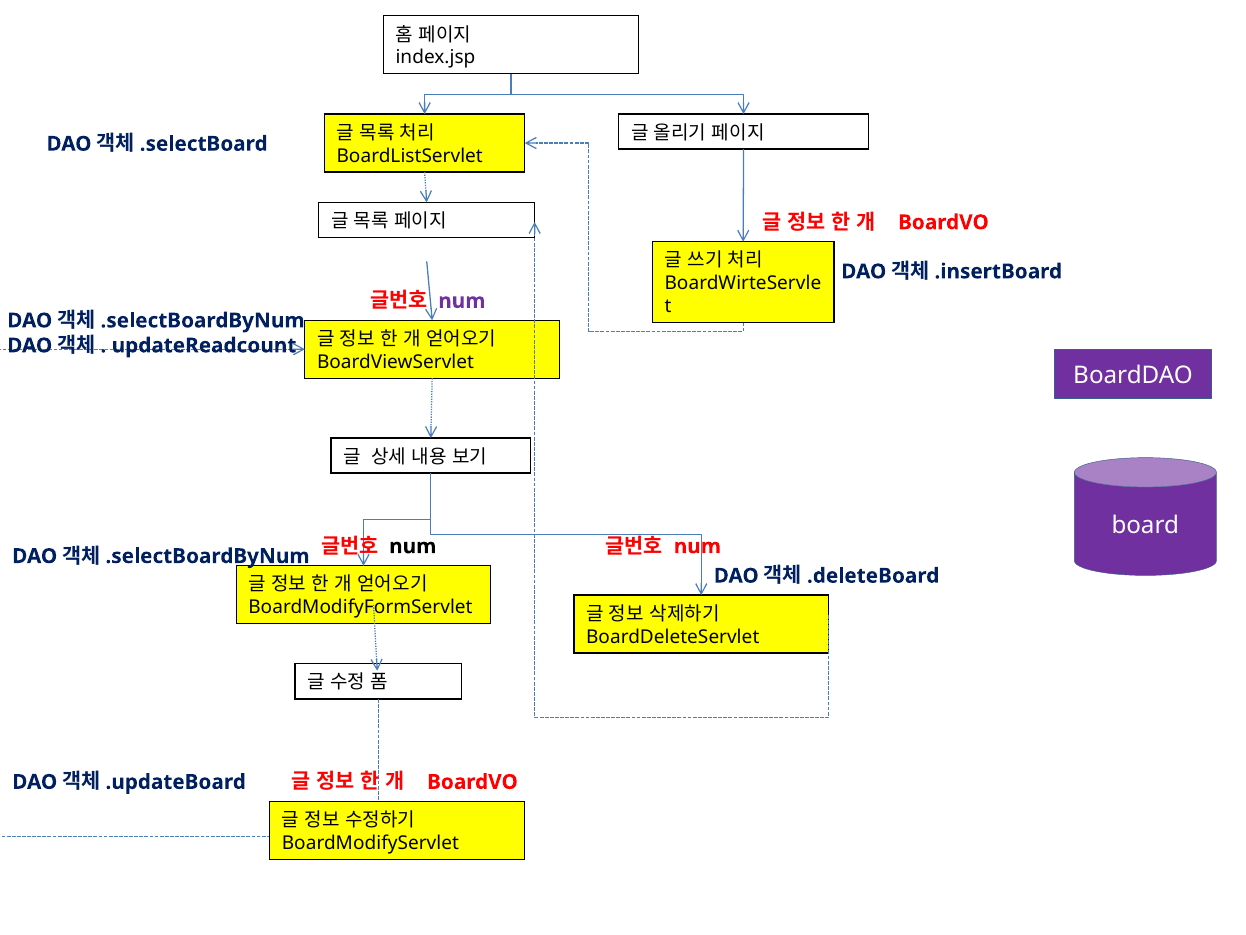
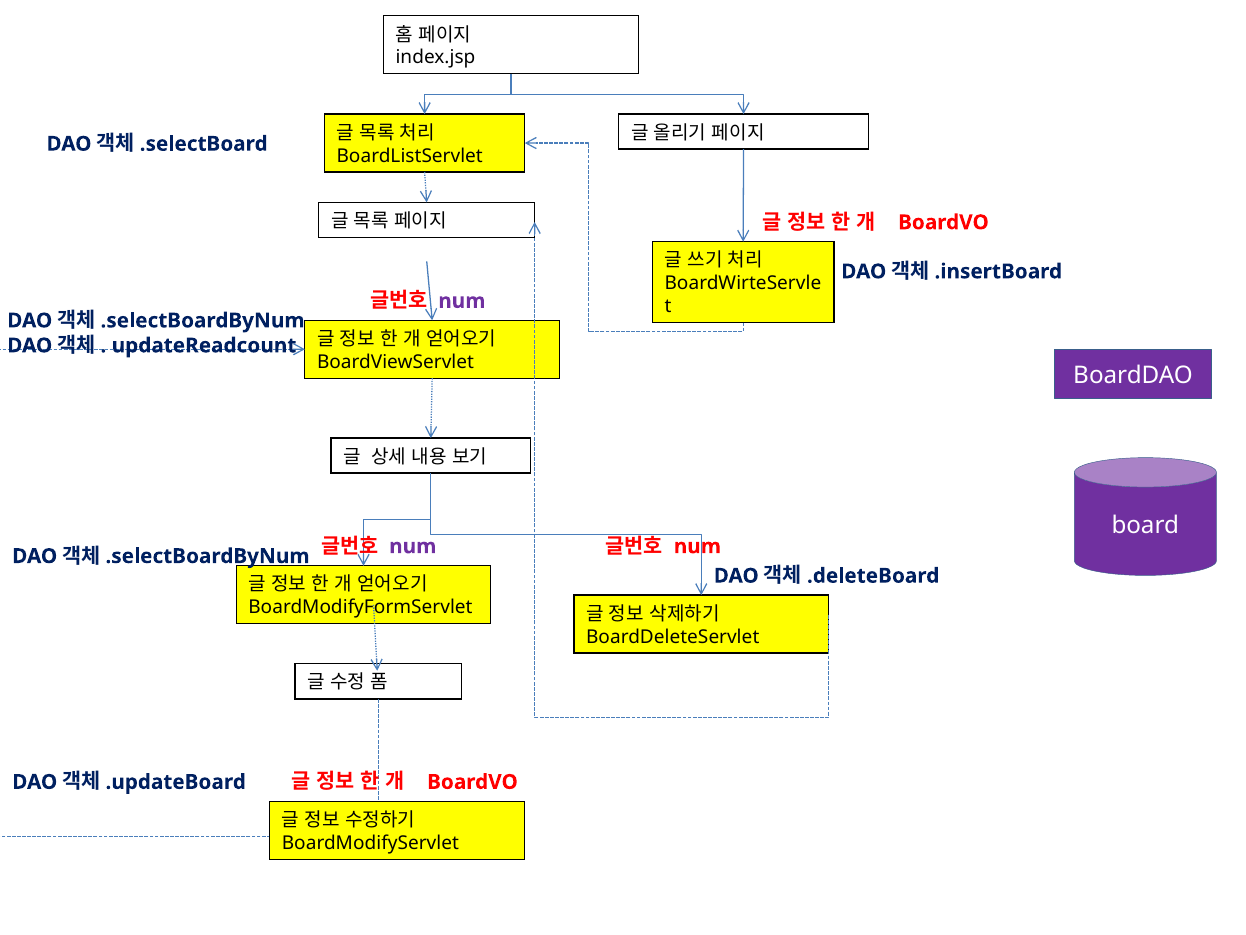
num at (413, 546) colour: black -> purple
